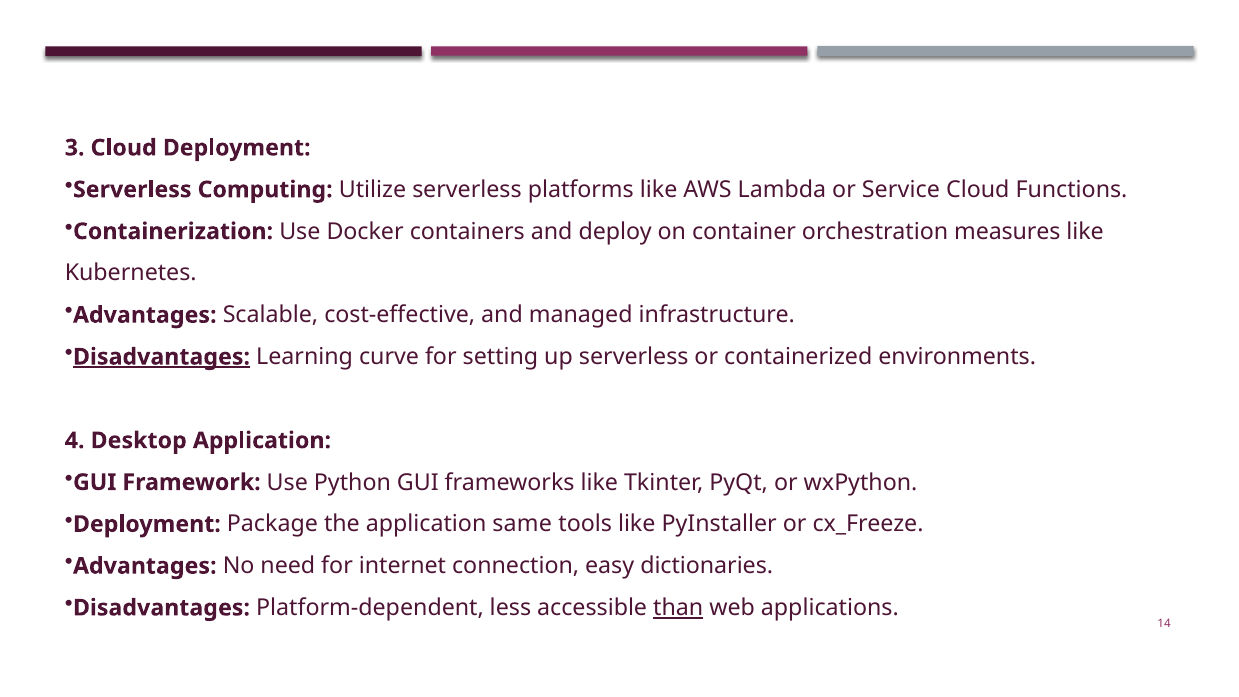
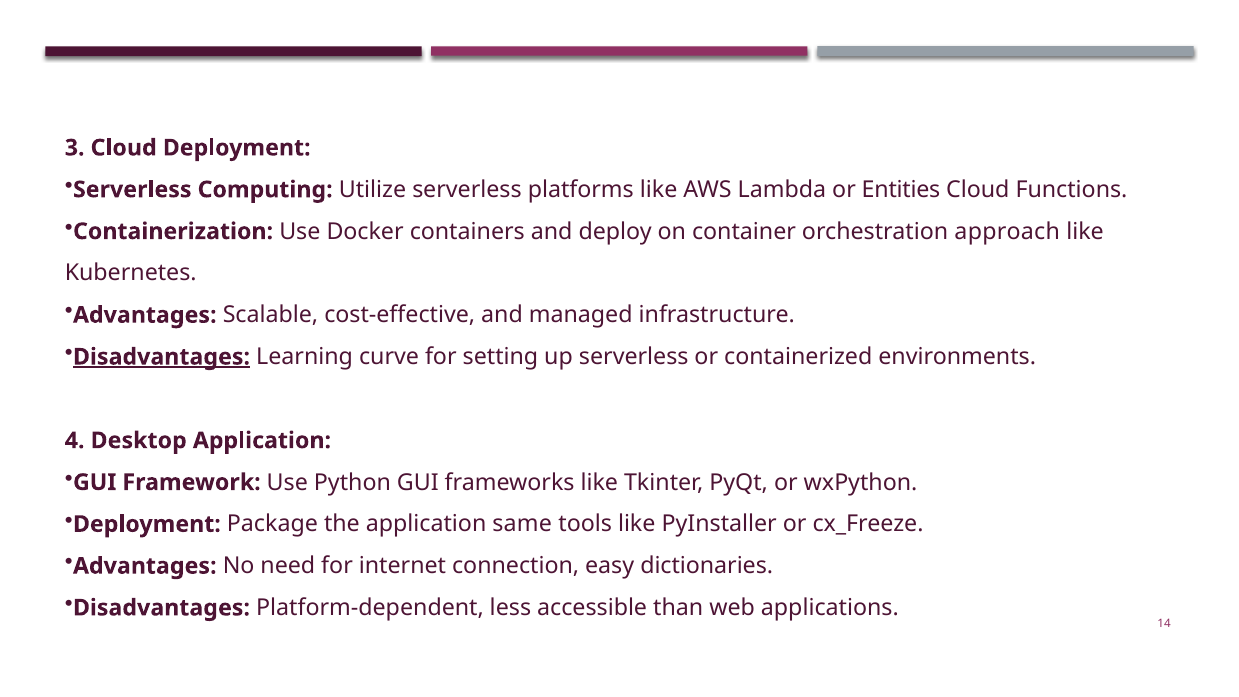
Service: Service -> Entities
measures: measures -> approach
than underline: present -> none
